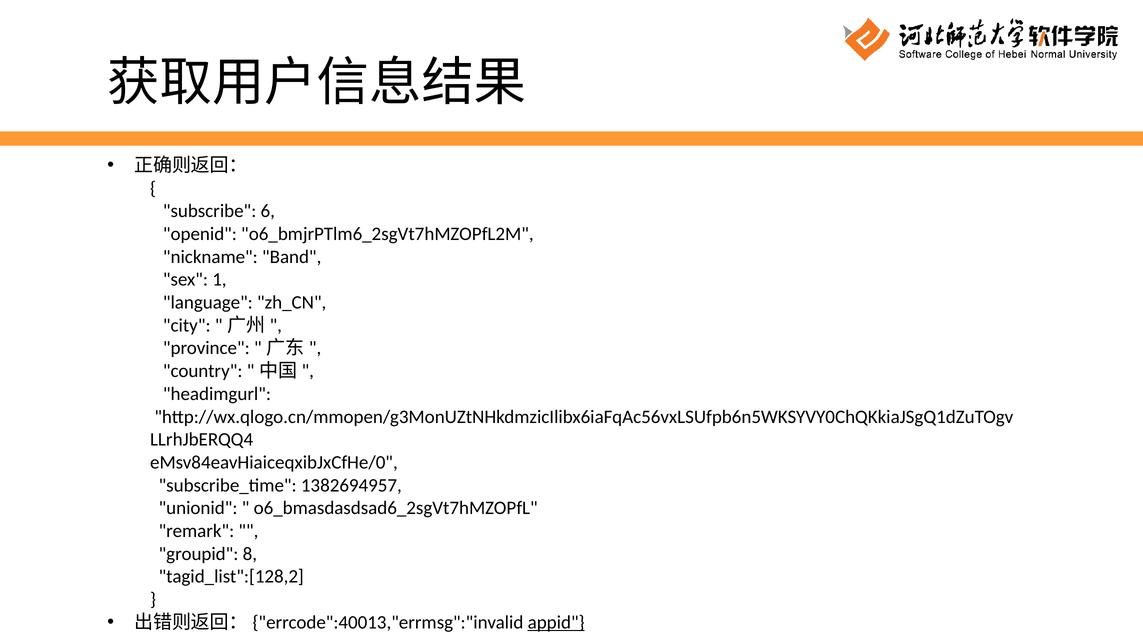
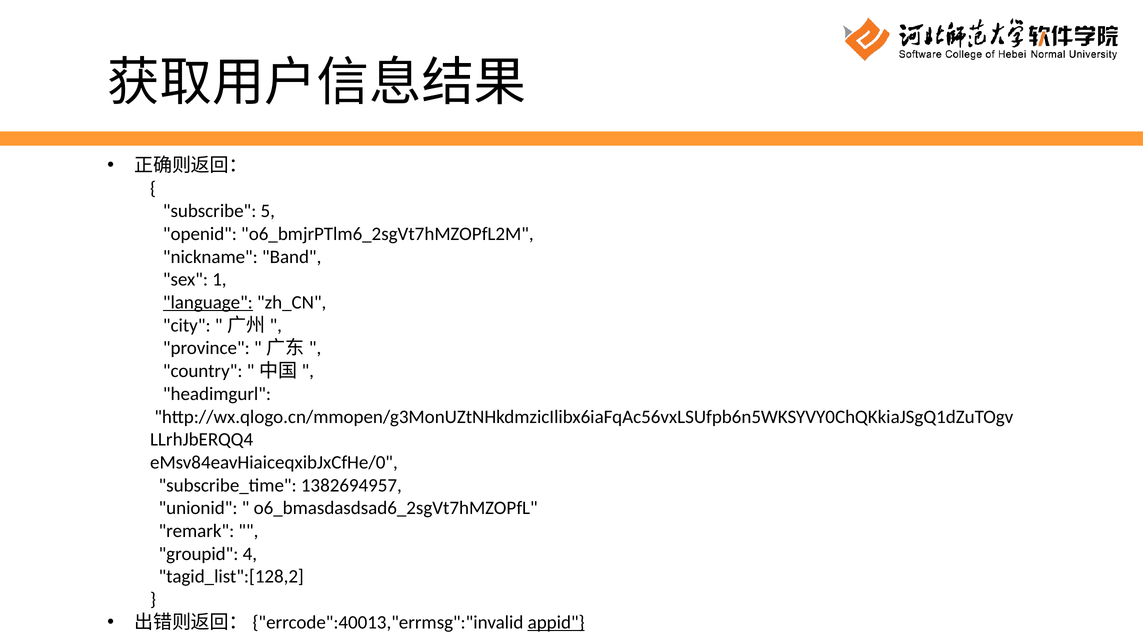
6: 6 -> 5
language underline: none -> present
8: 8 -> 4
